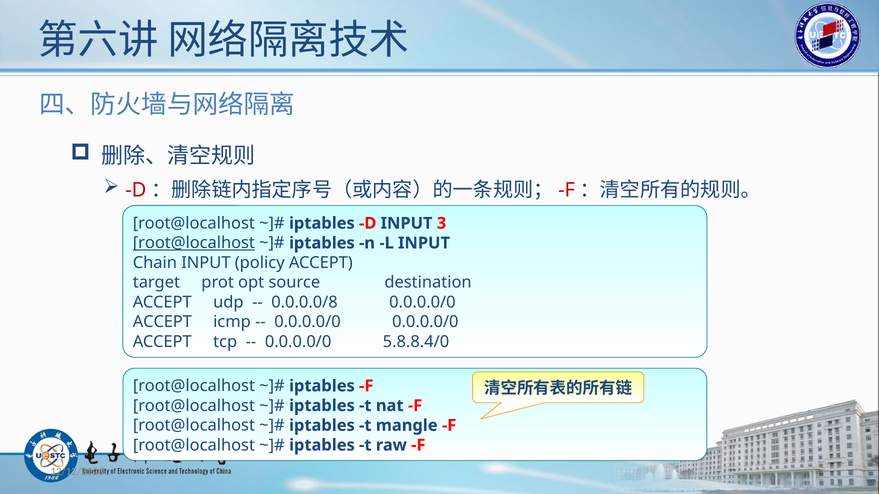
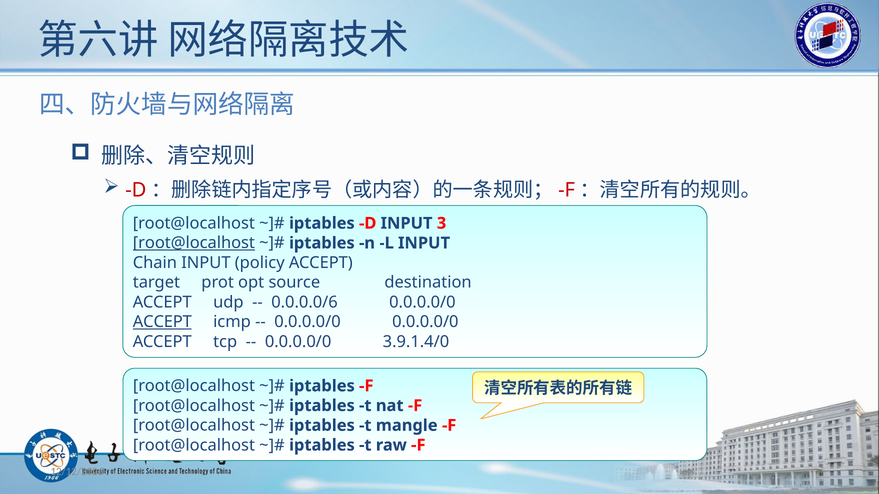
0.0.0.0/8: 0.0.0.0/8 -> 0.0.0.0/6
ACCEPT at (162, 322) underline: none -> present
5.8.8.4/0: 5.8.8.4/0 -> 3.9.1.4/0
